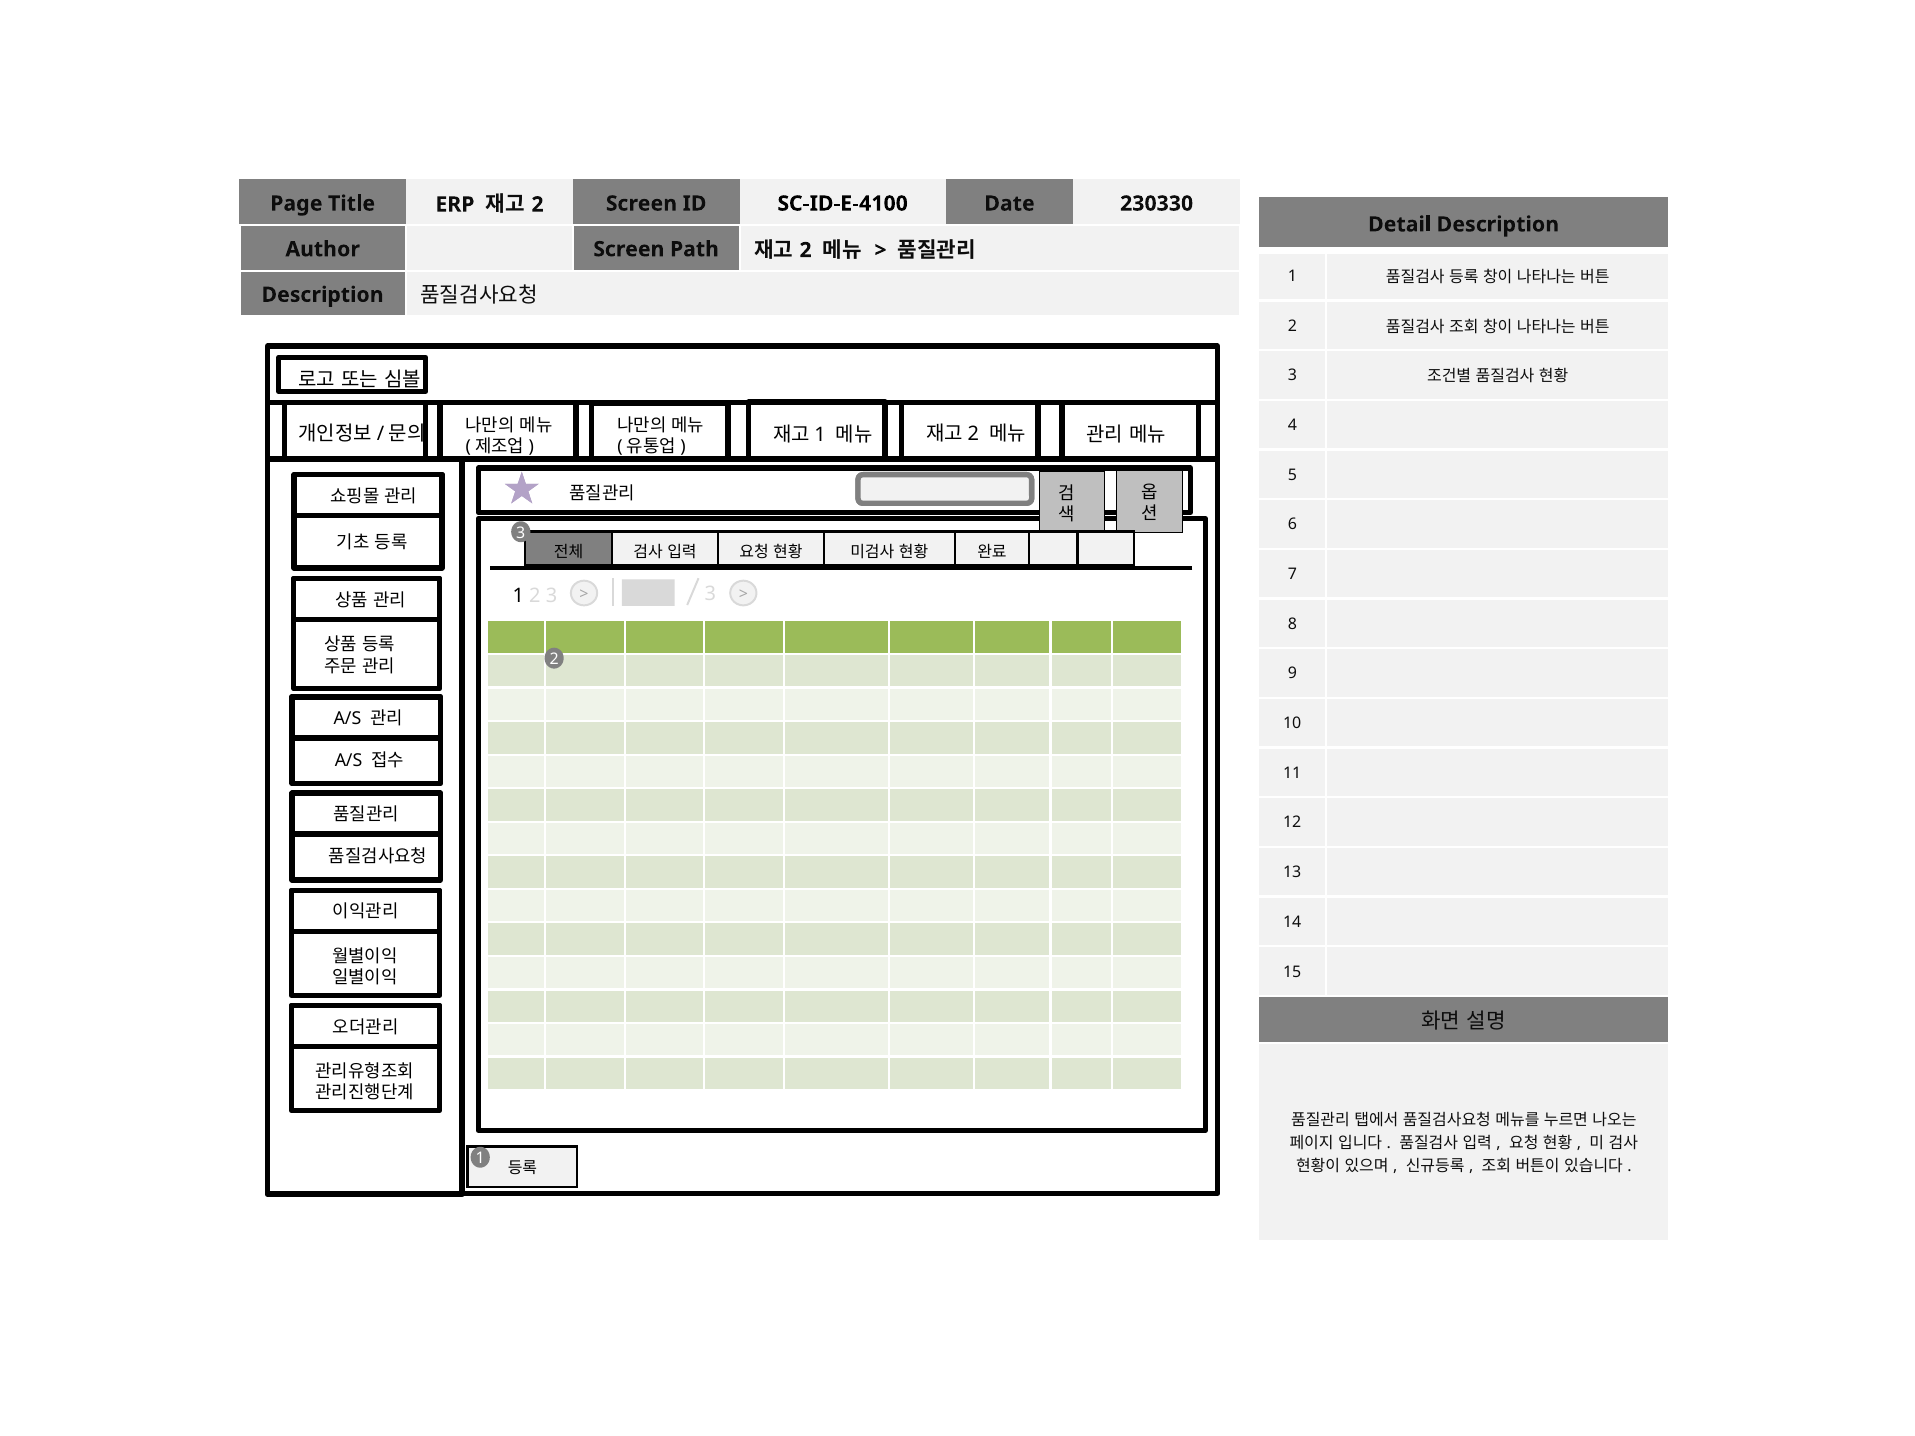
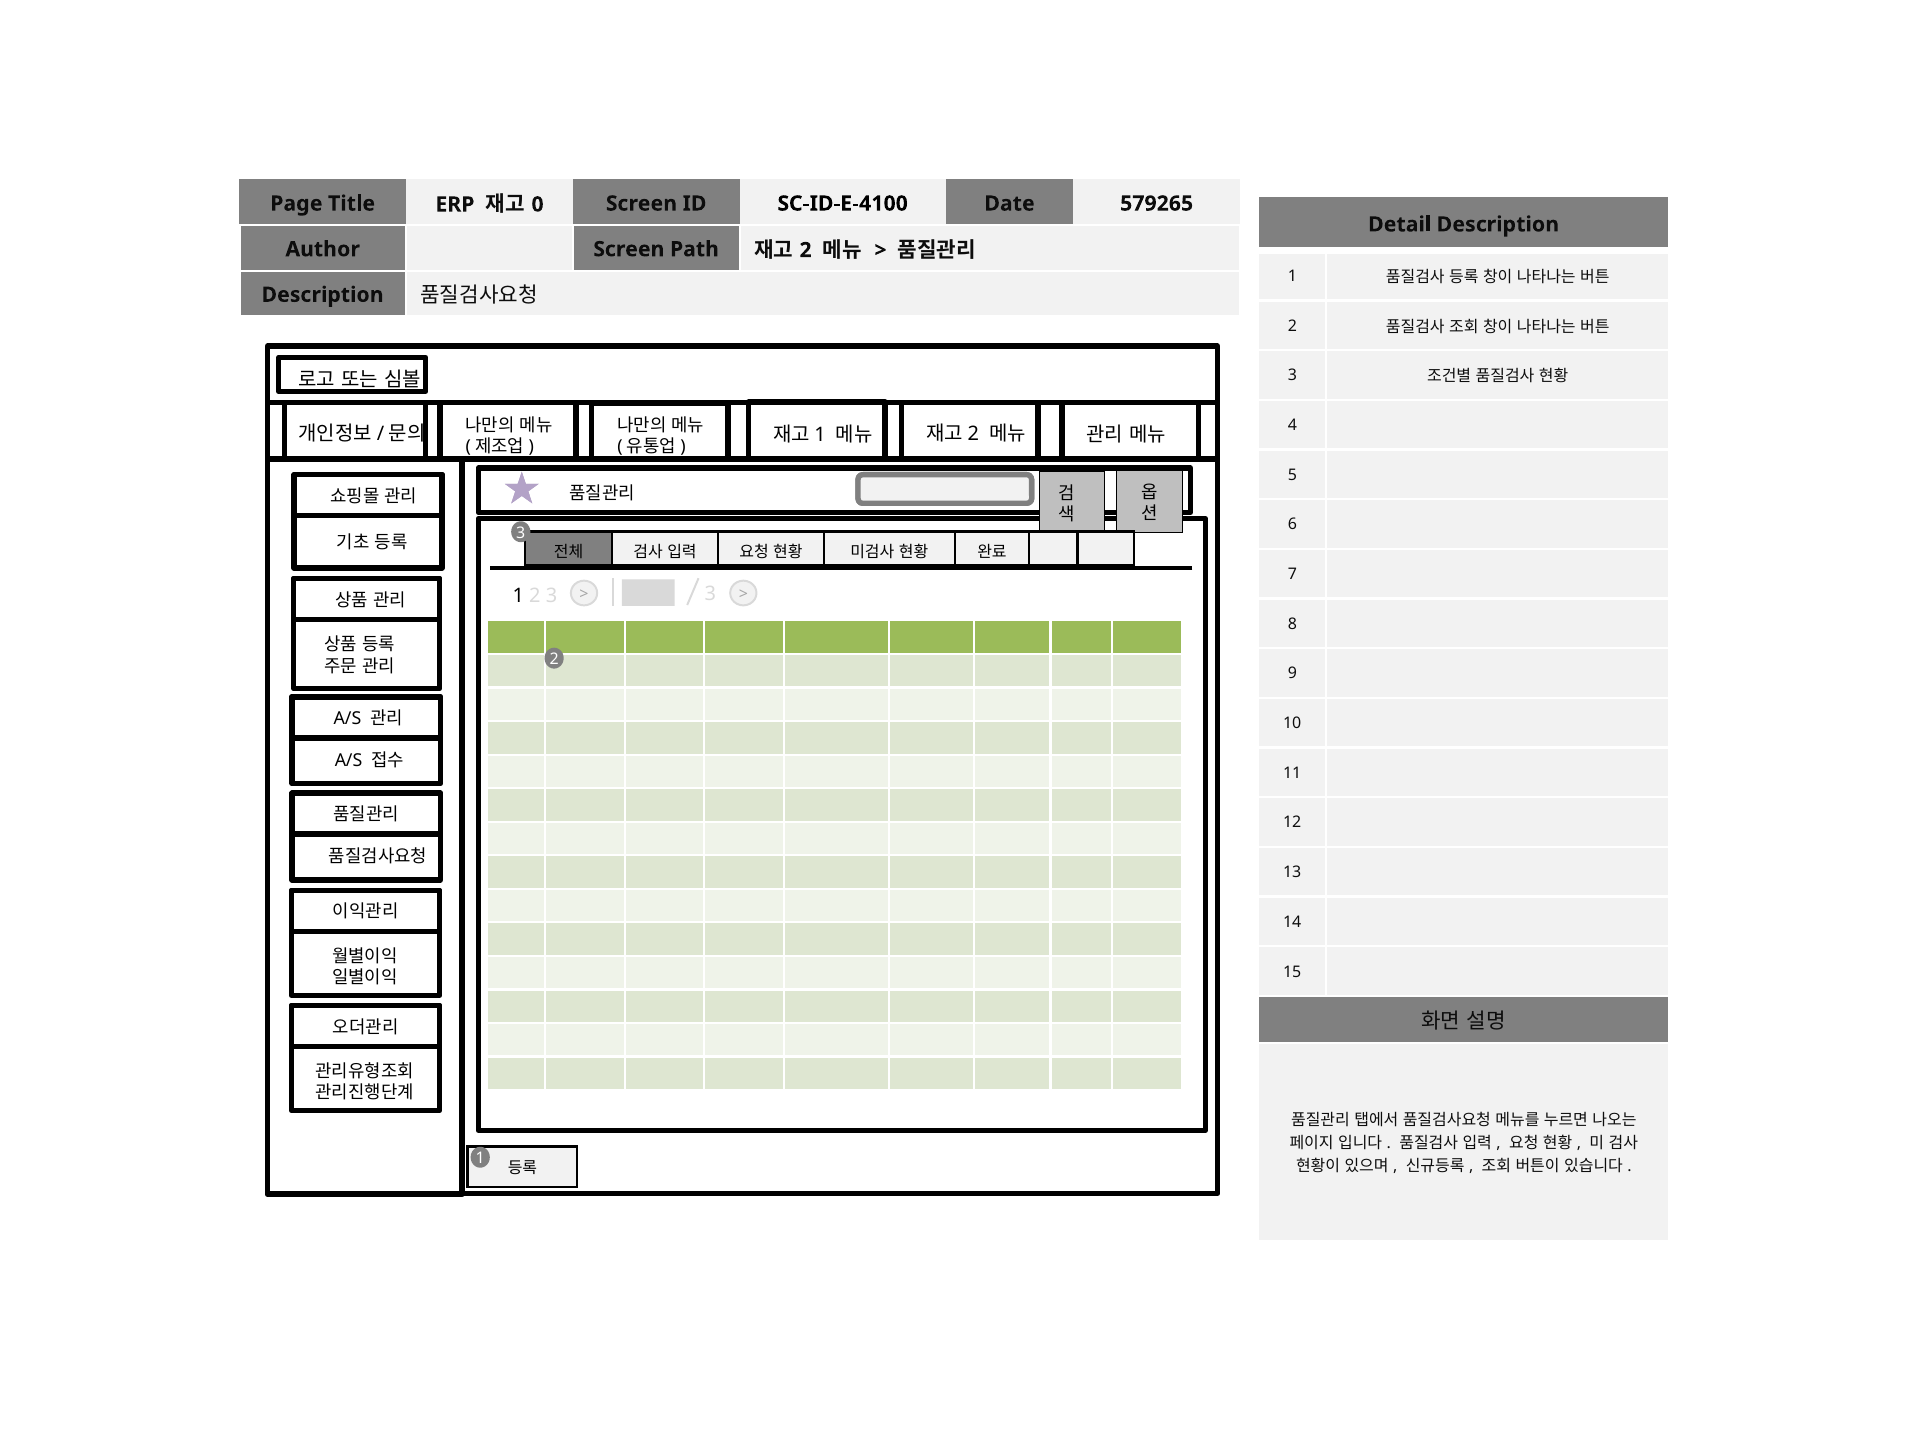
2 at (538, 205): 2 -> 0
230330: 230330 -> 579265
